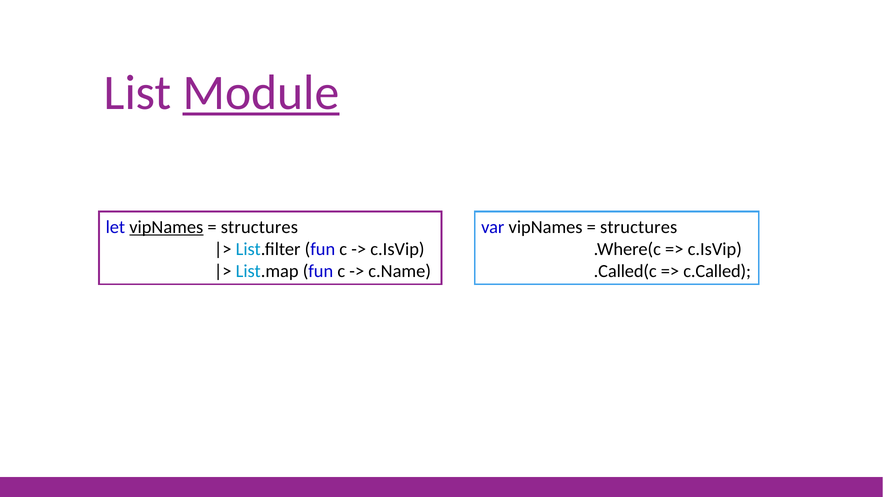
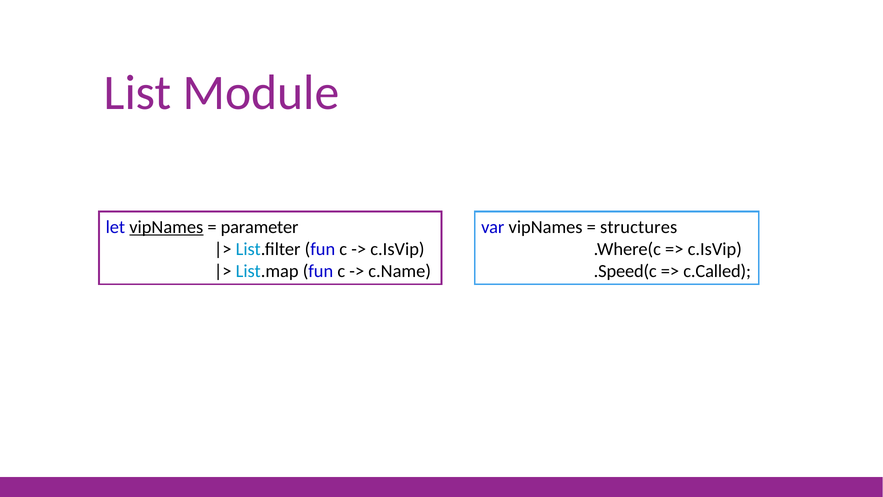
Module underline: present -> none
structures at (259, 227): structures -> parameter
.Called(c: .Called(c -> .Speed(c
